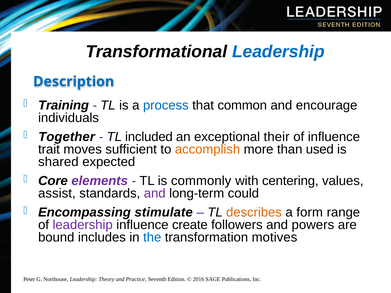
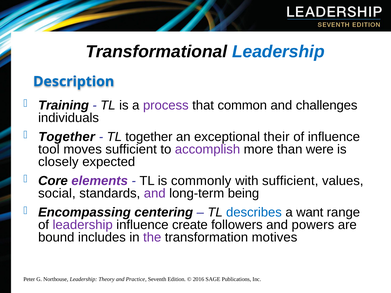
process colour: blue -> purple
encourage: encourage -> challenges
TL included: included -> together
trait: trait -> tool
accomplish colour: orange -> purple
used: used -> were
shared: shared -> closely
with centering: centering -> sufficient
assist: assist -> social
could: could -> being
stimulate: stimulate -> centering
describes colour: orange -> blue
form: form -> want
the colour: blue -> purple
